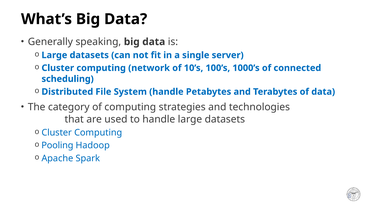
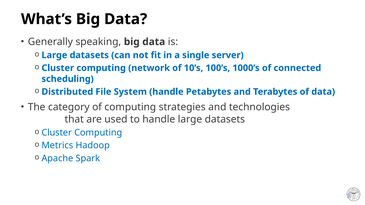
Pooling: Pooling -> Metrics
